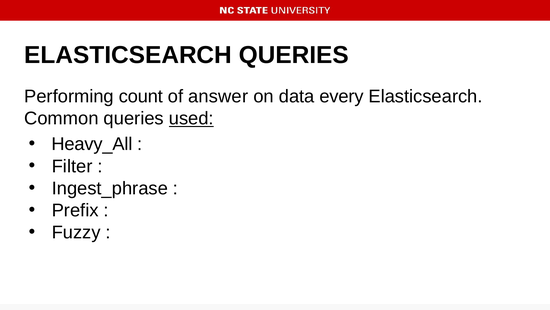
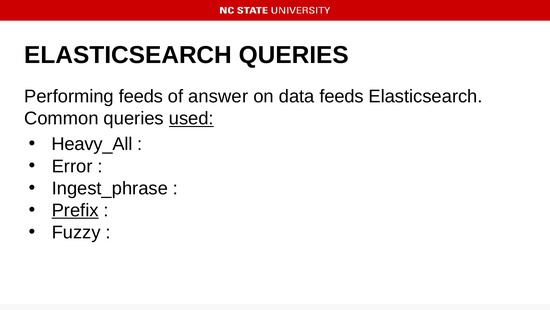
Performing count: count -> feeds
data every: every -> feeds
Filter: Filter -> Error
Prefix underline: none -> present
